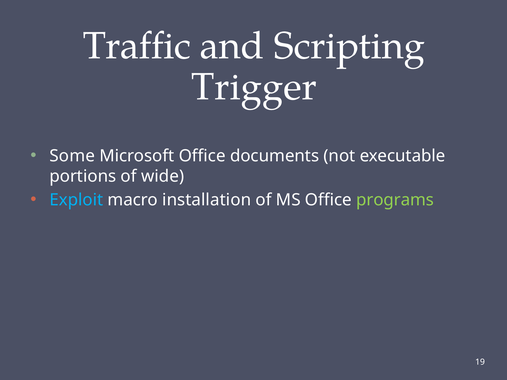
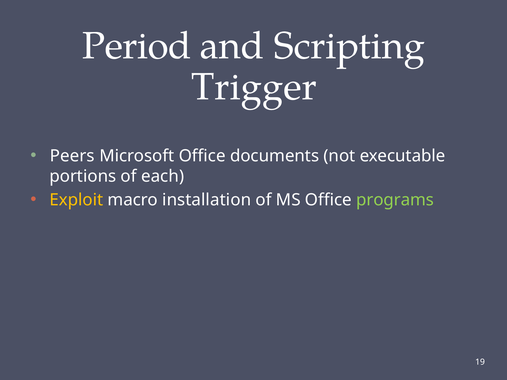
Traffic: Traffic -> Period
Some: Some -> Peers
wide: wide -> each
Exploit colour: light blue -> yellow
